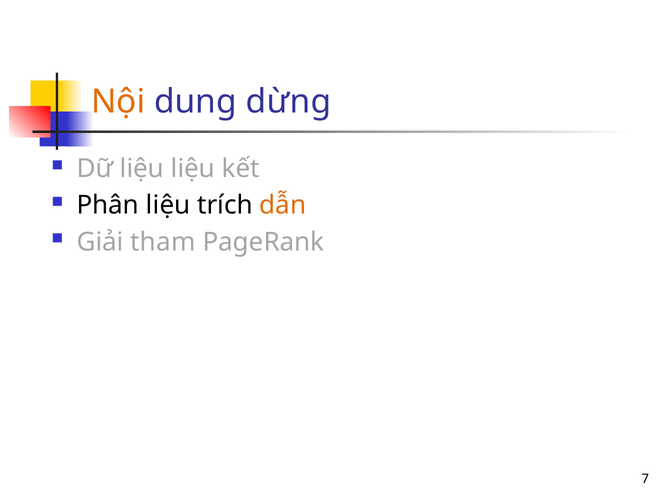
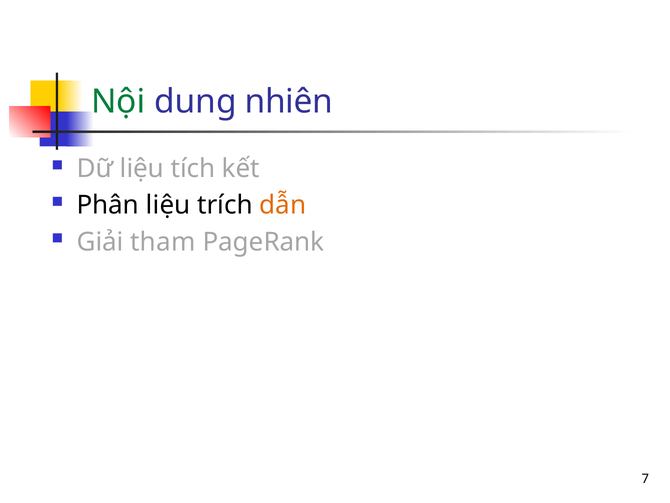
Nội colour: orange -> green
dừng: dừng -> nhiên
liệu liệu: liệu -> tích
